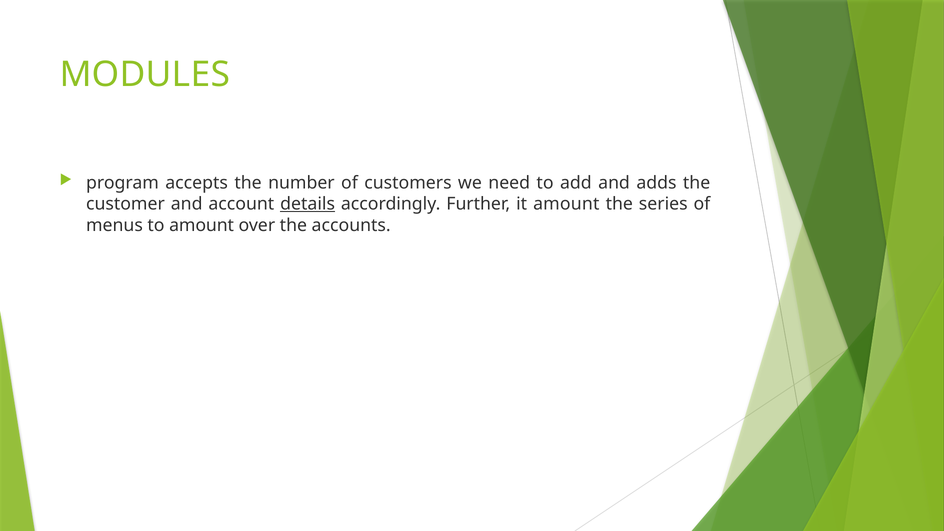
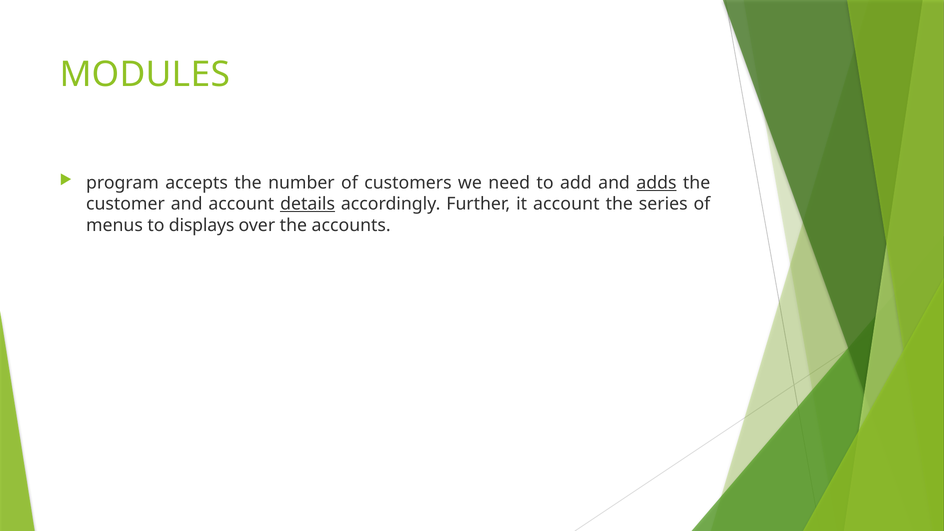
adds underline: none -> present
it amount: amount -> account
to amount: amount -> displays
